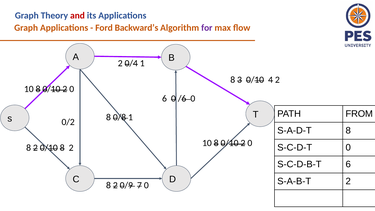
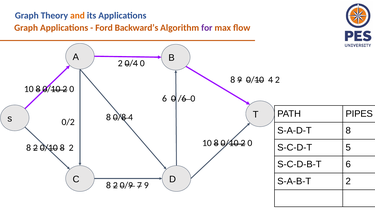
and colour: red -> orange
0/4 1: 1 -> 0
8 3: 3 -> 9
FROM: FROM -> PIPES
0/8 1: 1 -> 4
S-C-D-T 0: 0 -> 5
7 0: 0 -> 9
